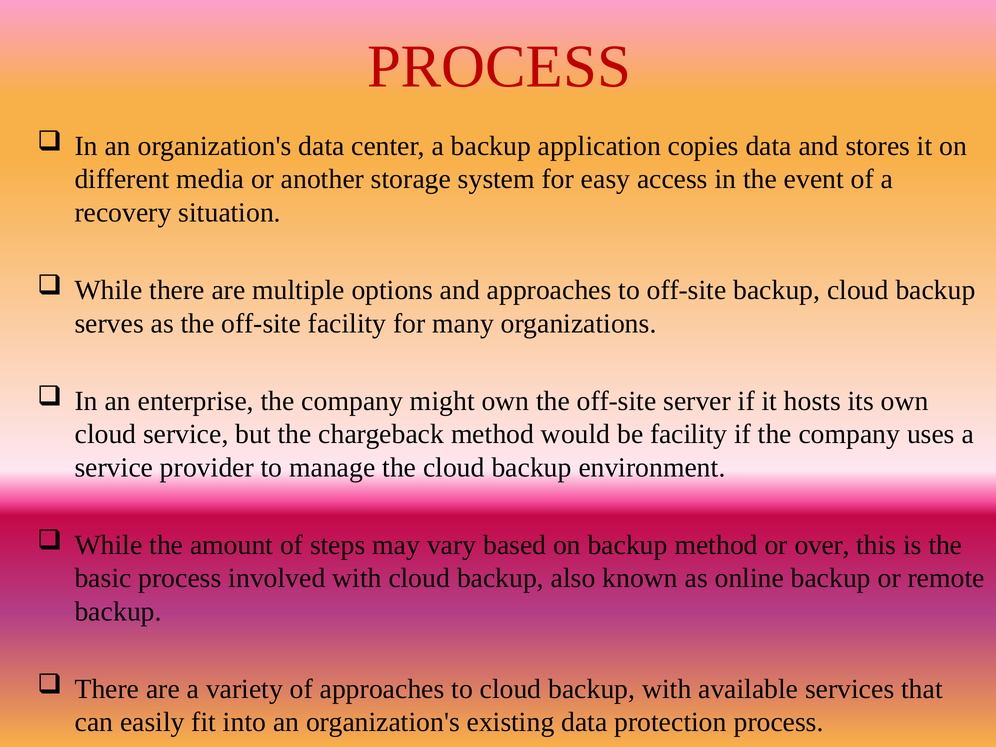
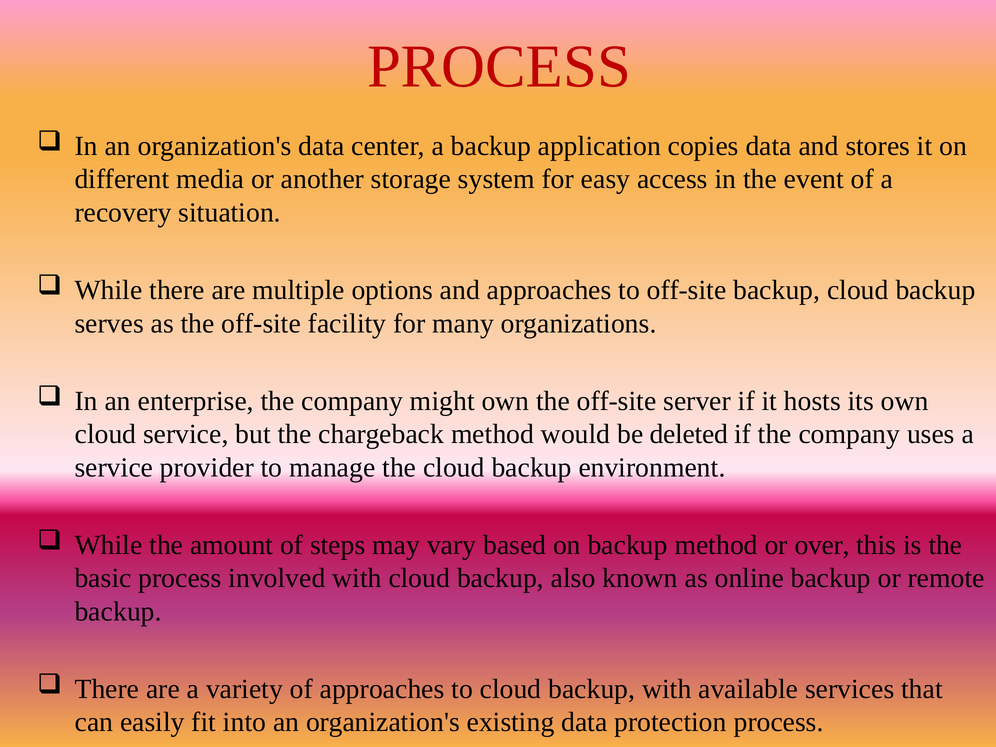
be facility: facility -> deleted
